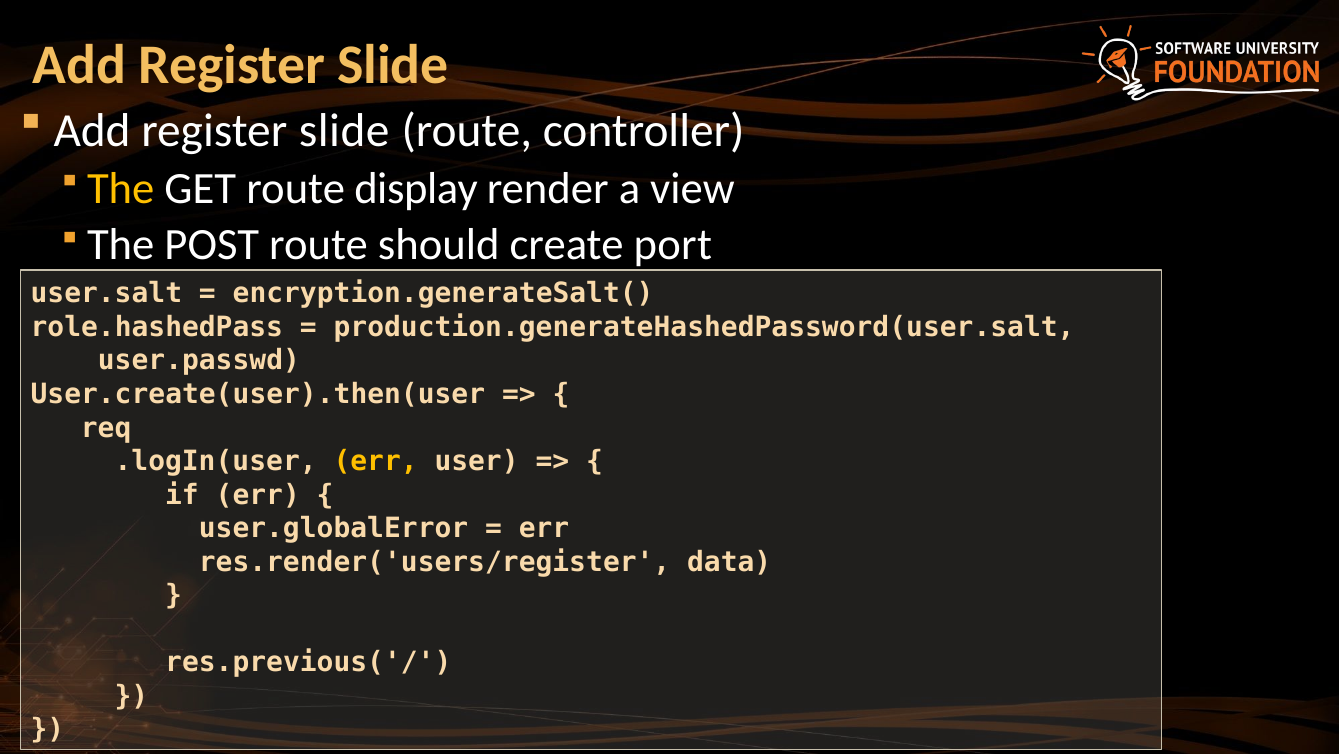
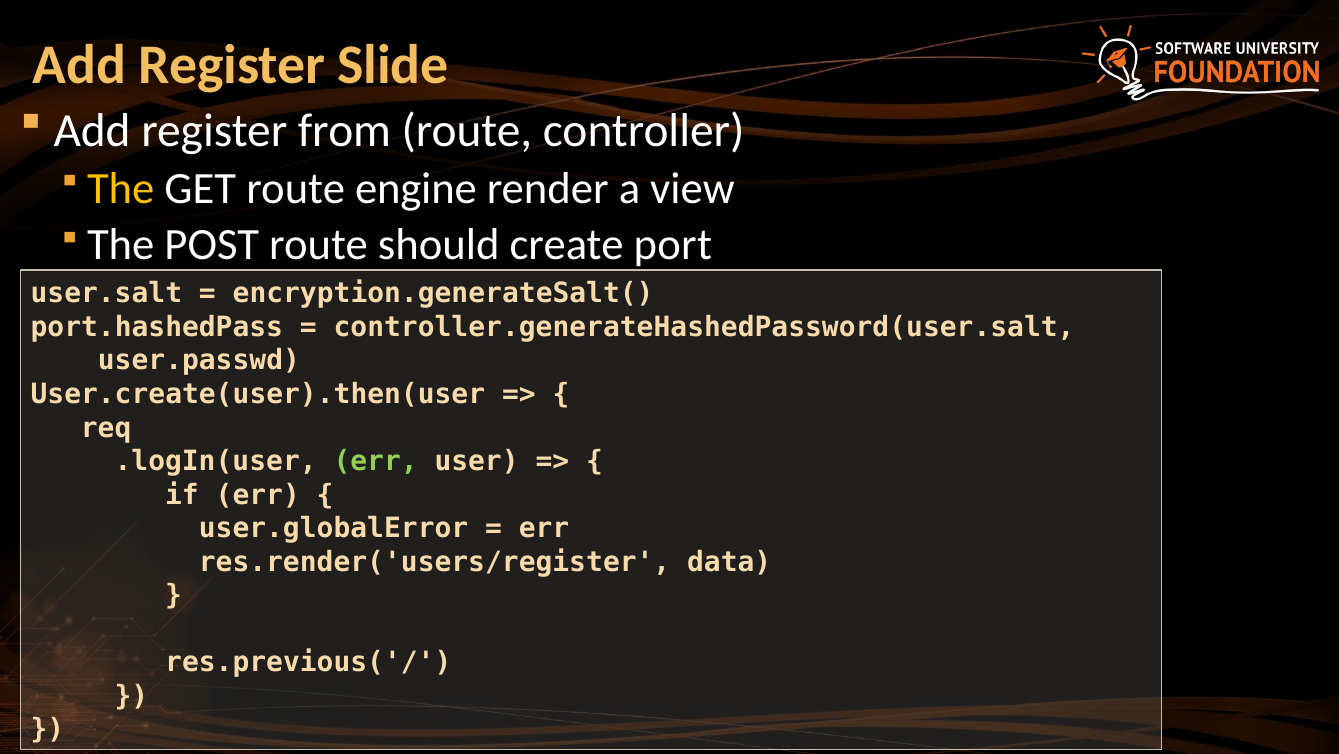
slide at (344, 131): slide -> from
display: display -> engine
role.hashedPass: role.hashedPass -> port.hashedPass
production.generateHashedPassword(user.salt: production.generateHashedPassword(user.salt -> controller.generateHashedPassword(user.salt
err at (376, 461) colour: yellow -> light green
